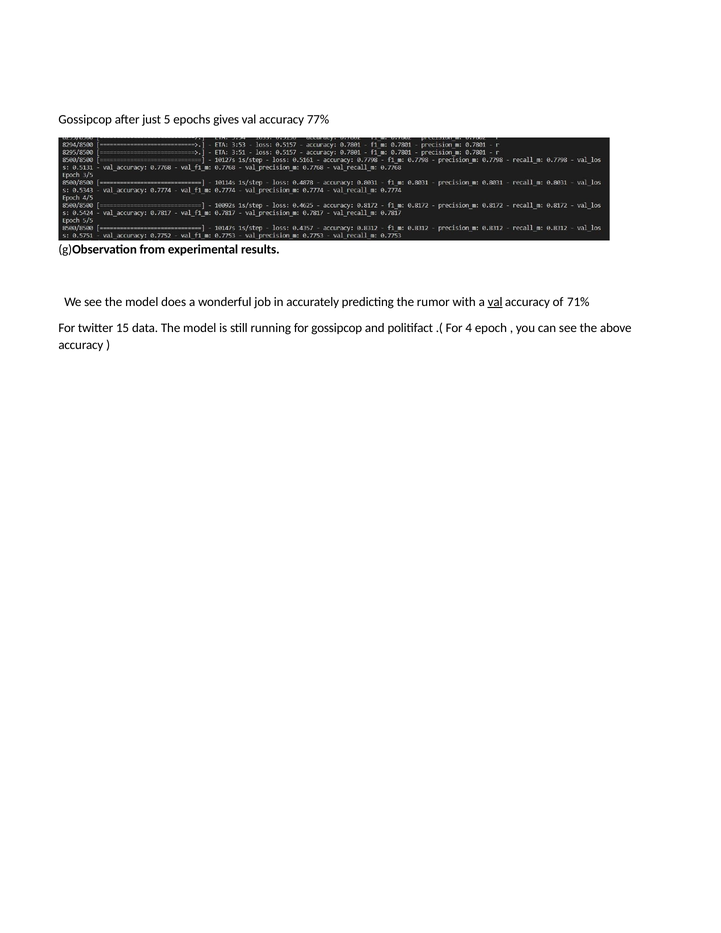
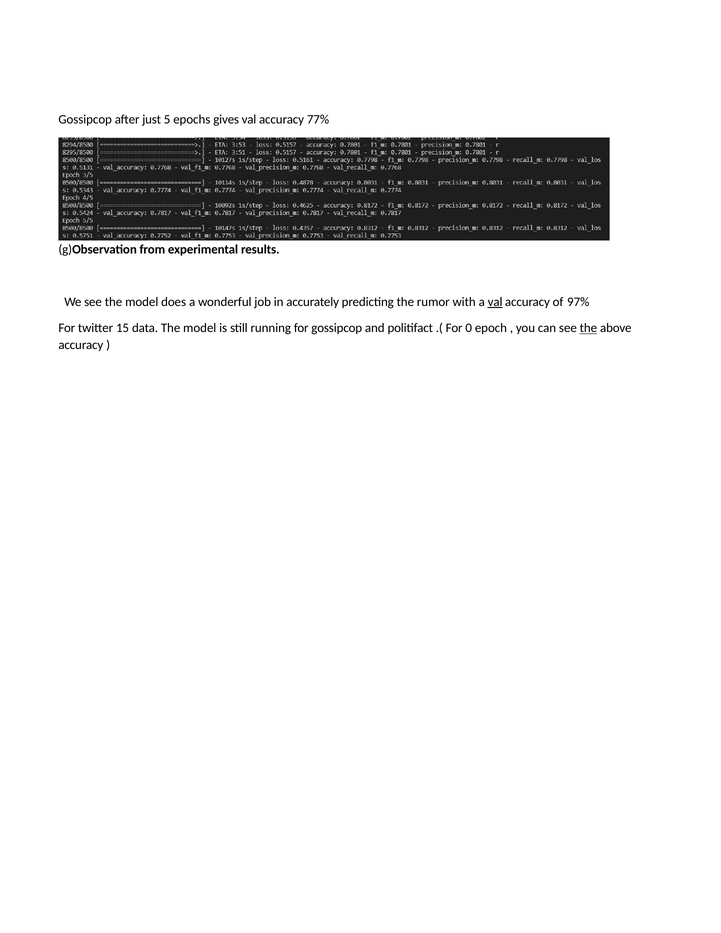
71%: 71% -> 97%
4: 4 -> 0
the at (588, 328) underline: none -> present
